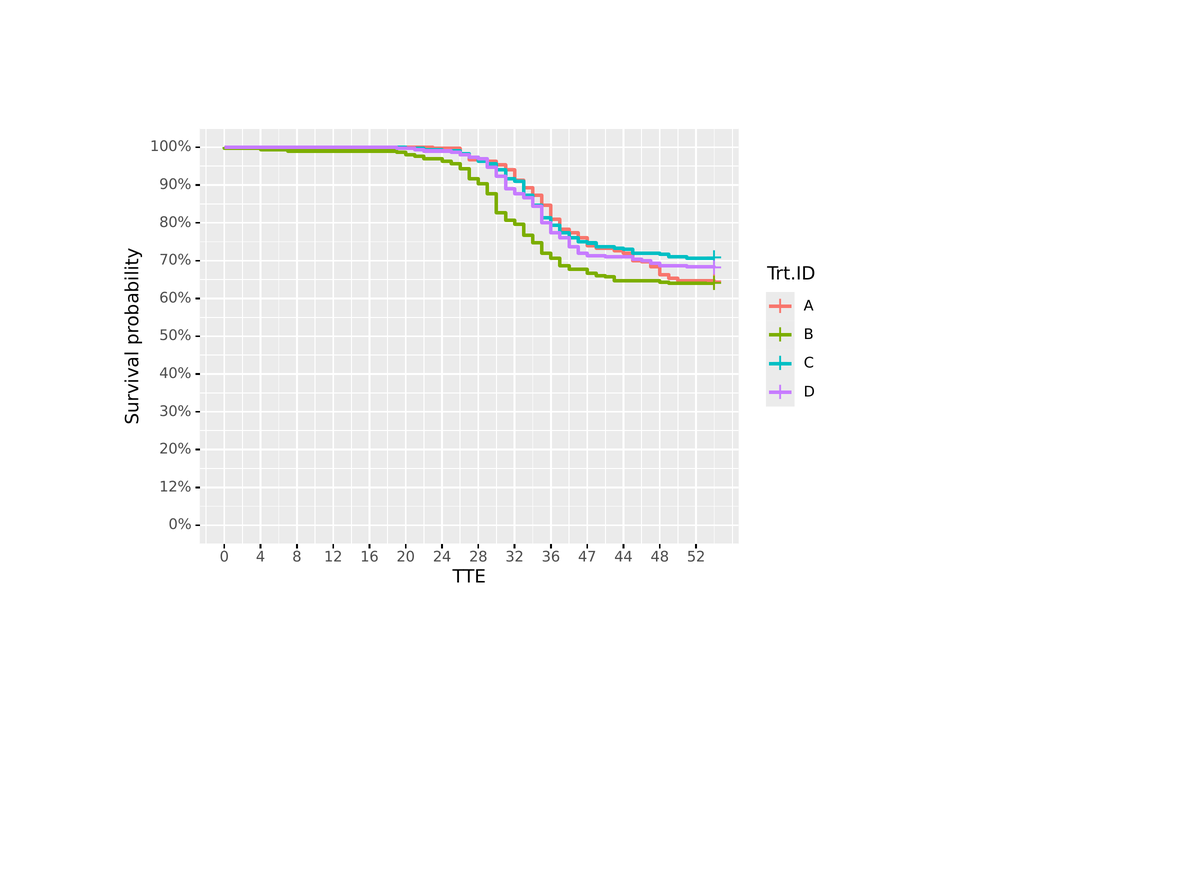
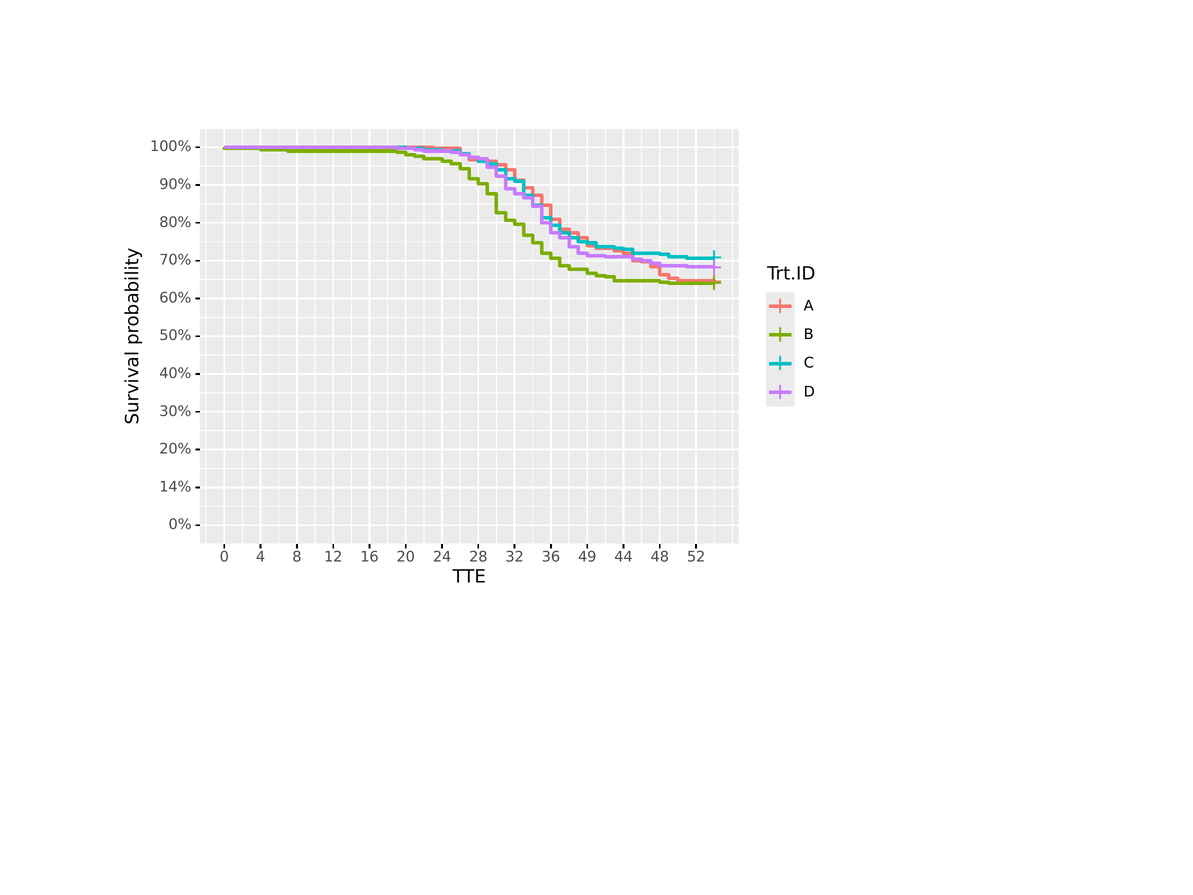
12%: 12% -> 14%
47: 47 -> 49
